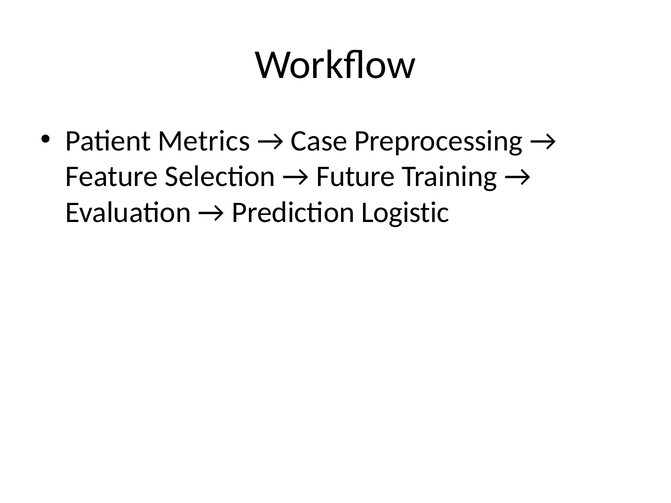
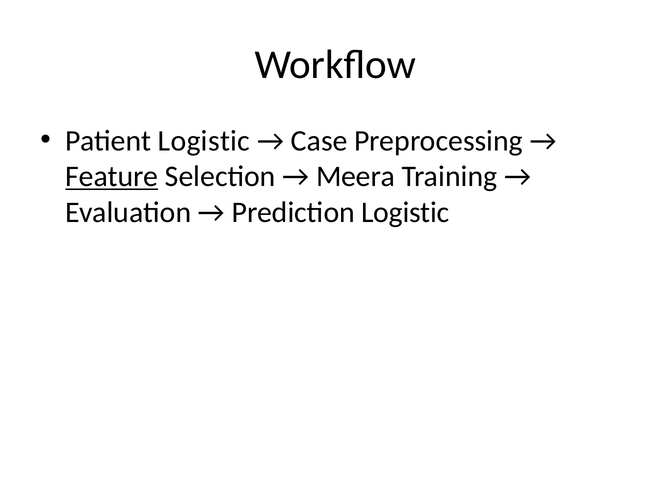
Patient Metrics: Metrics -> Logistic
Feature underline: none -> present
Future: Future -> Meera
